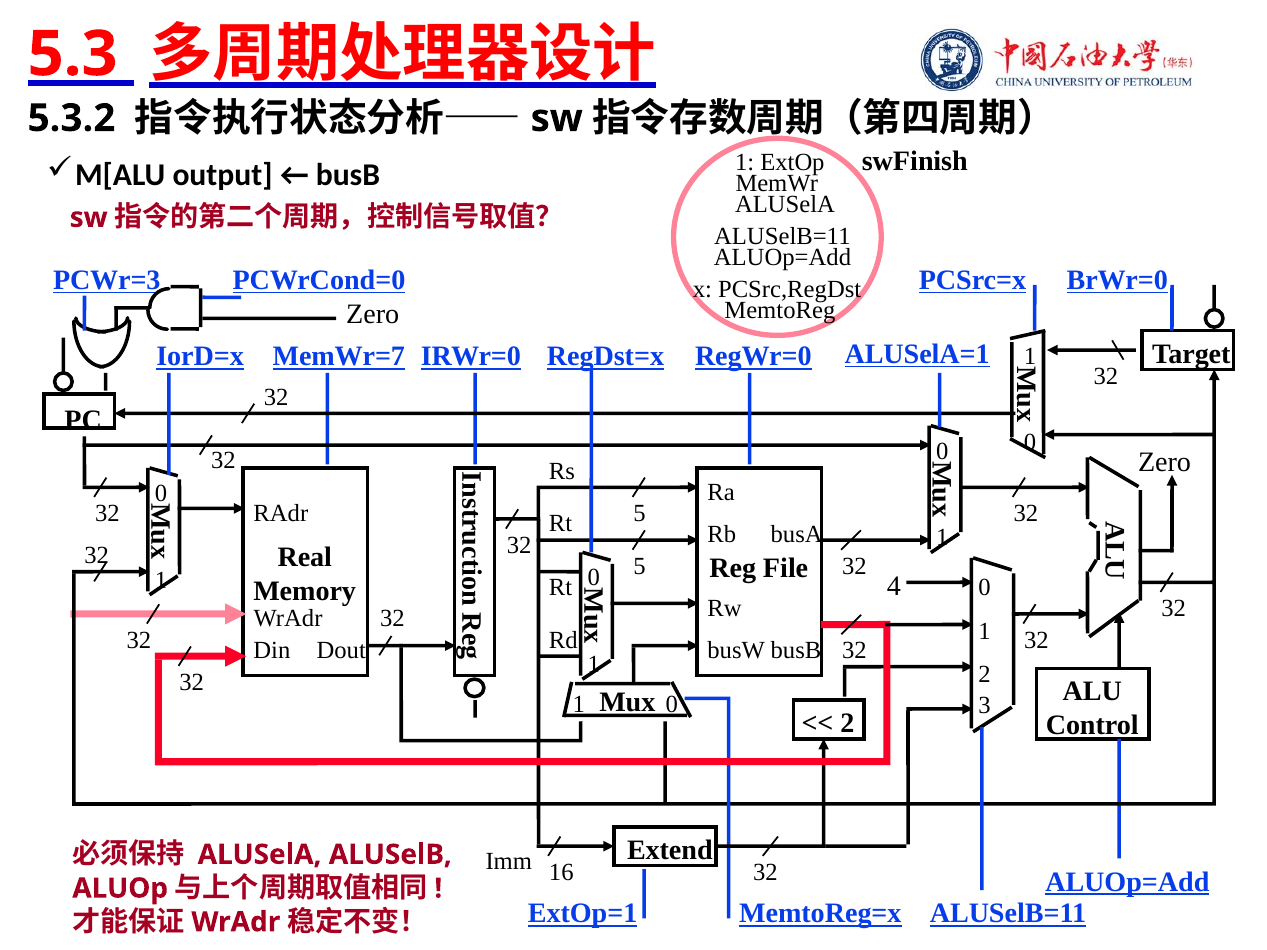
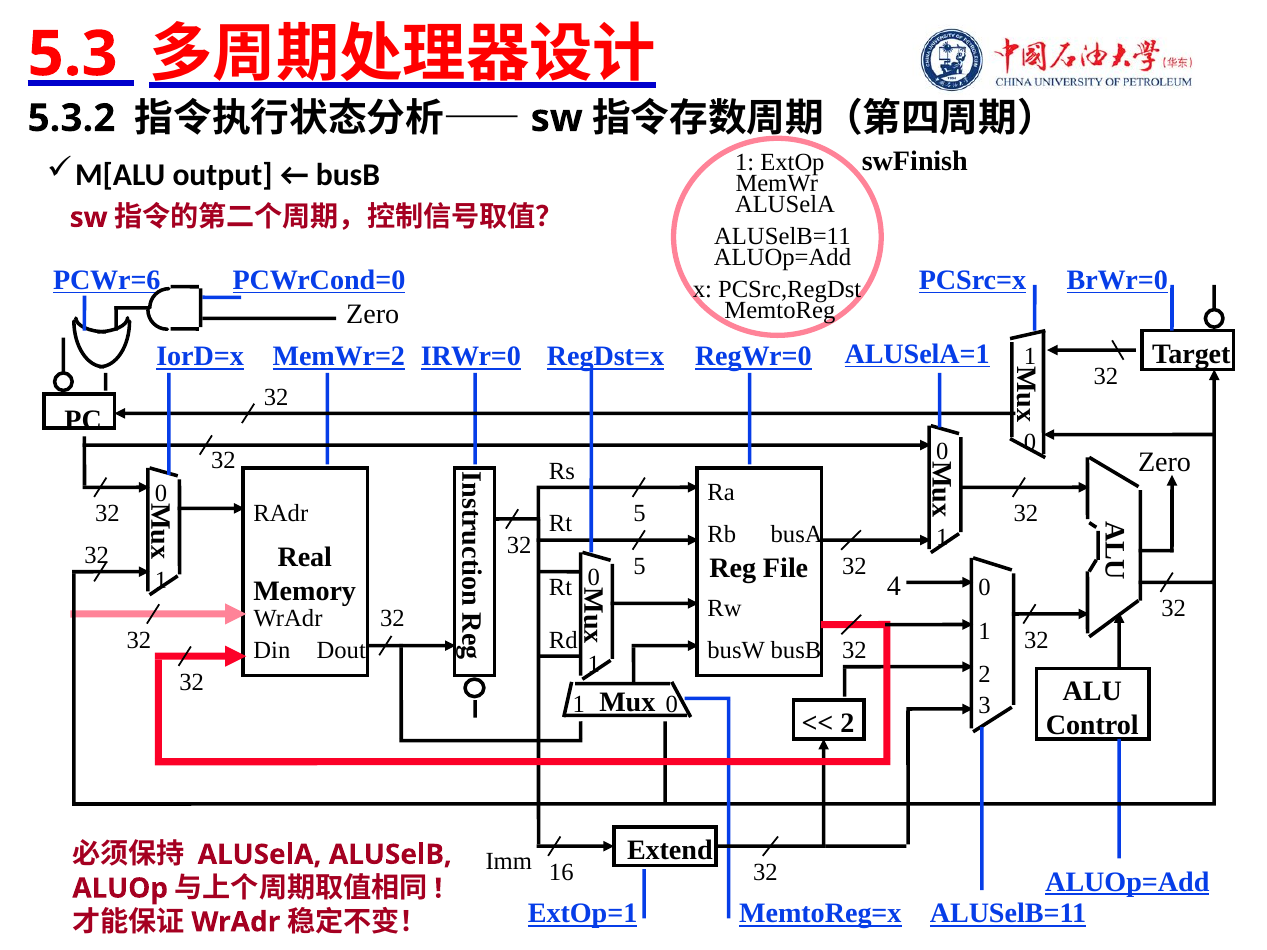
PCWr=3: PCWr=3 -> PCWr=6
MemWr=7: MemWr=7 -> MemWr=2
